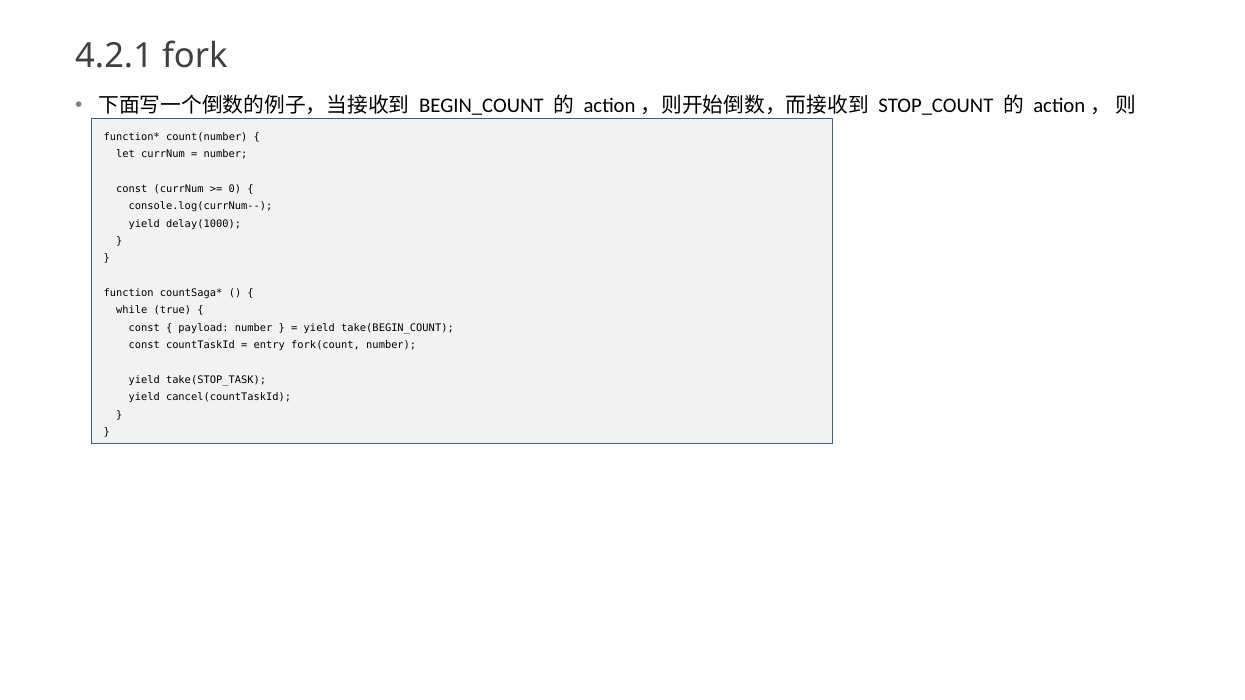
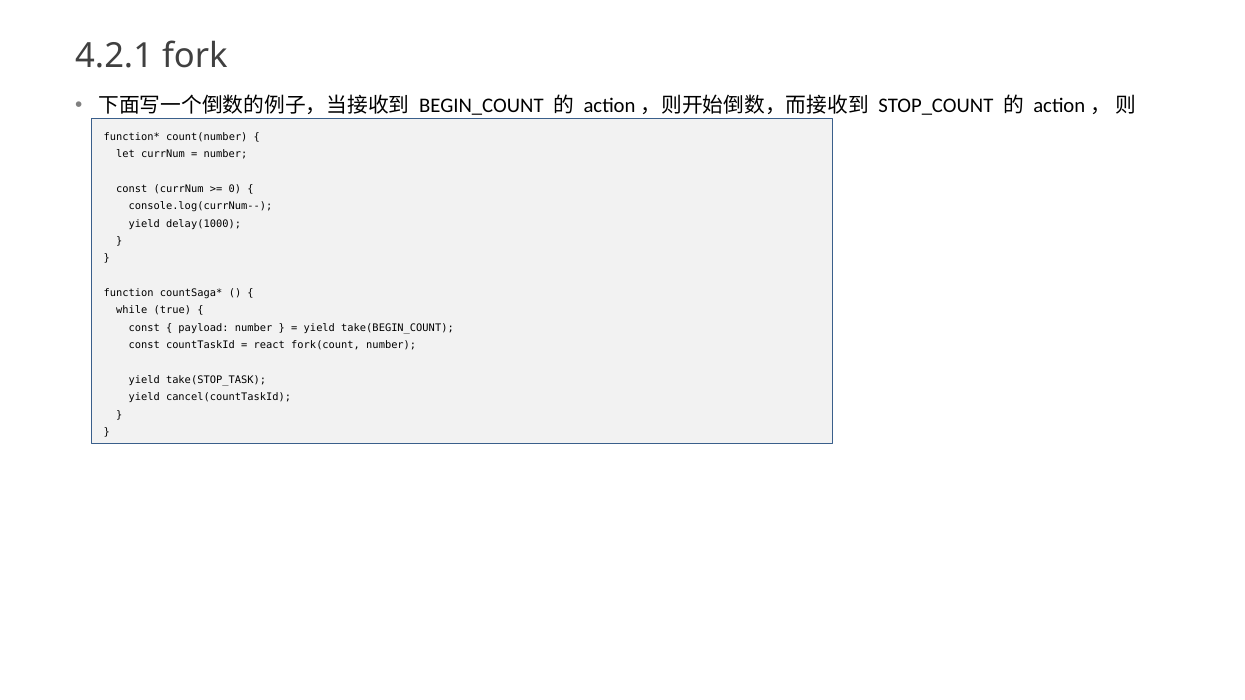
entry: entry -> react
